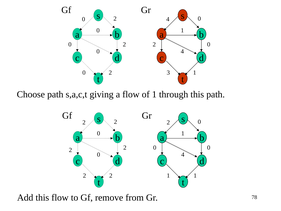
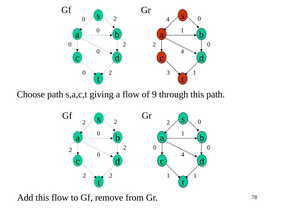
of 1: 1 -> 9
